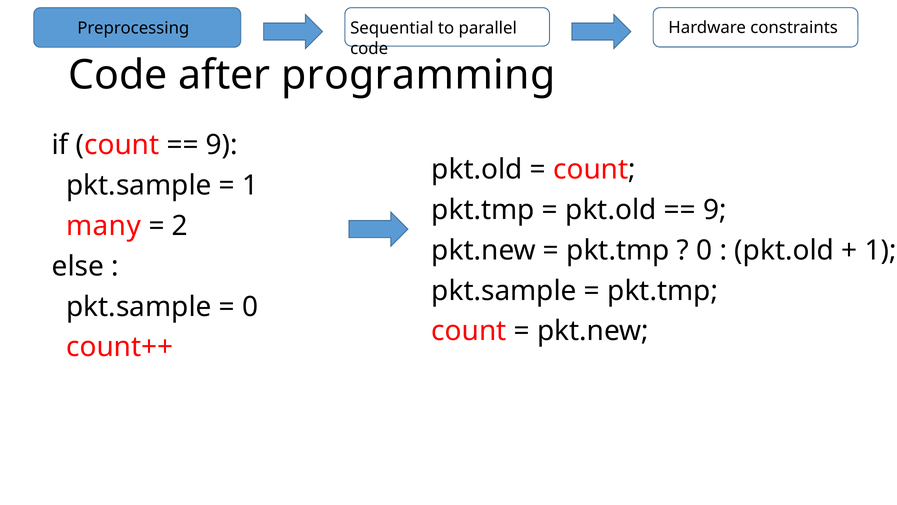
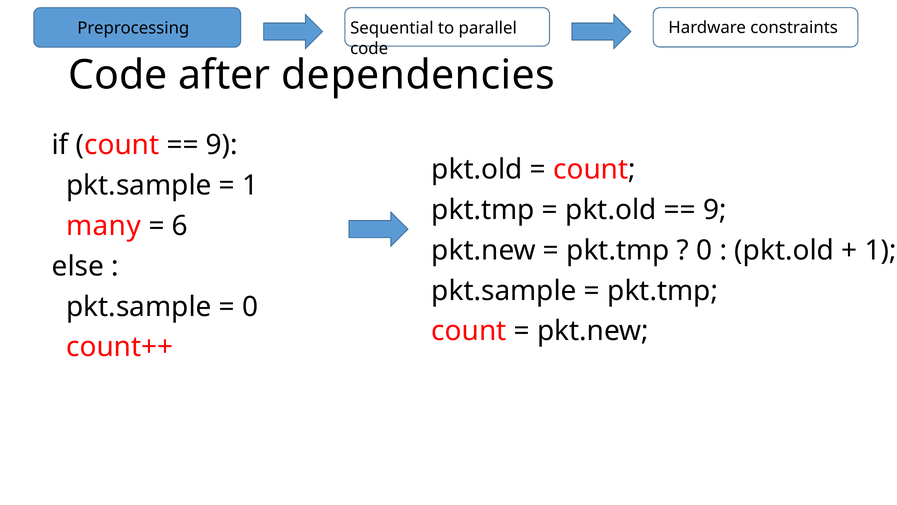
programming: programming -> dependencies
2: 2 -> 6
